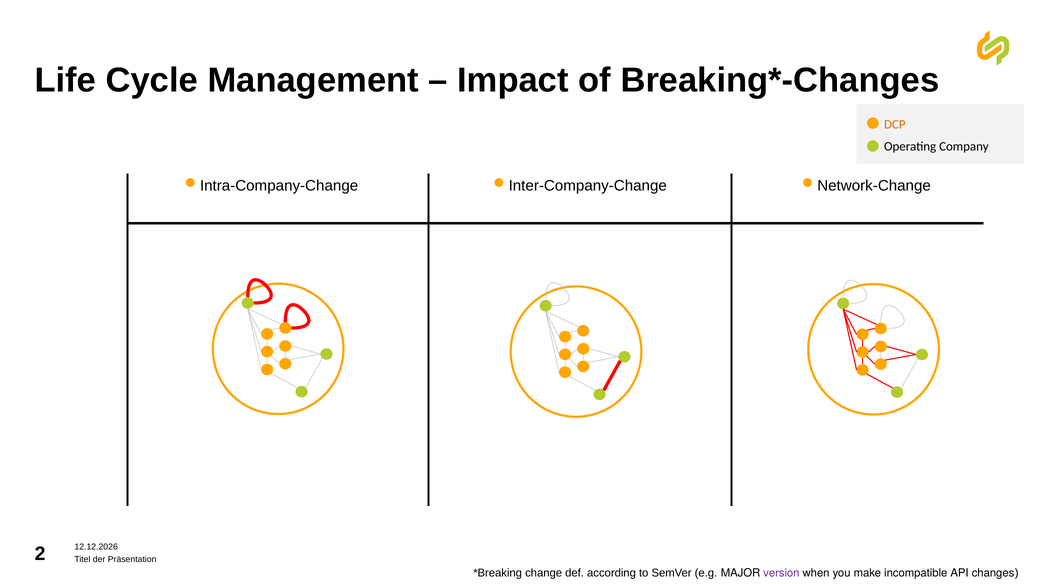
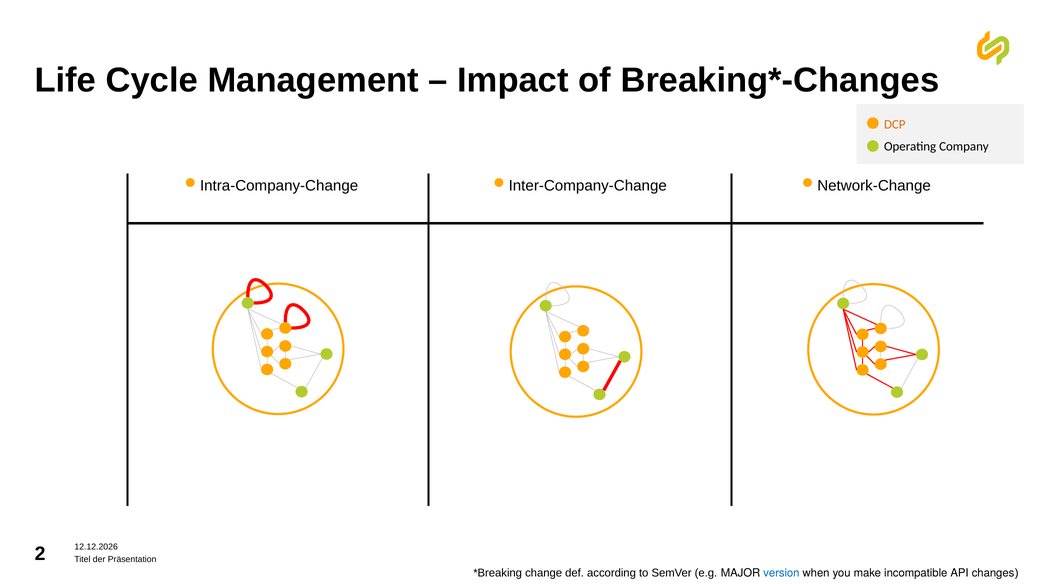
version colour: purple -> blue
